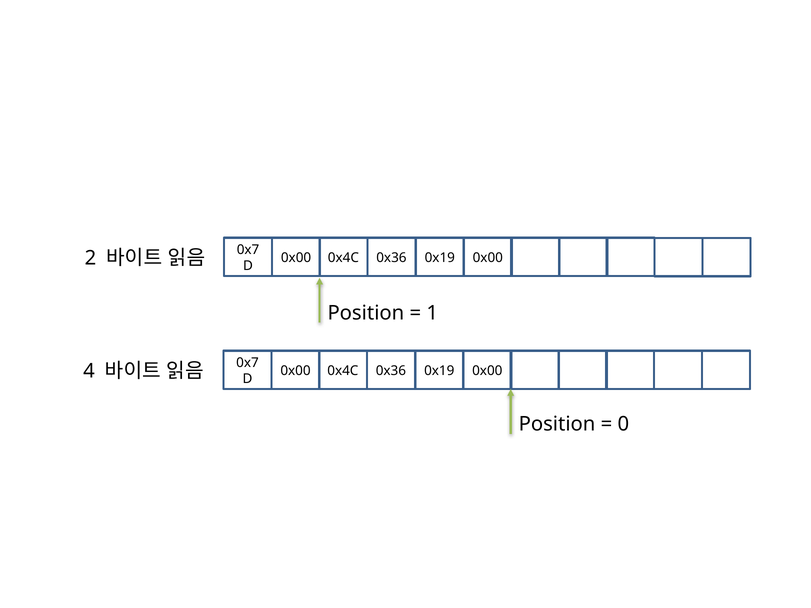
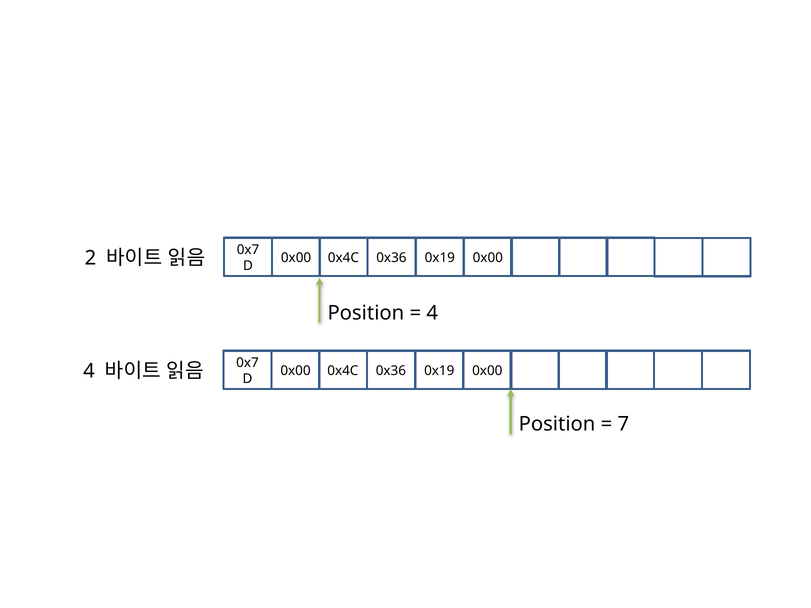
1 at (432, 313): 1 -> 4
0: 0 -> 7
